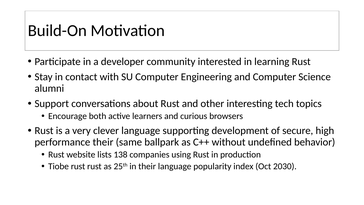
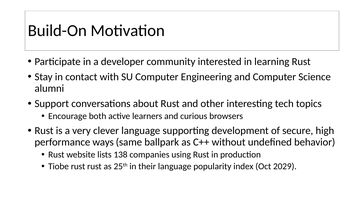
performance their: their -> ways
2030: 2030 -> 2029
